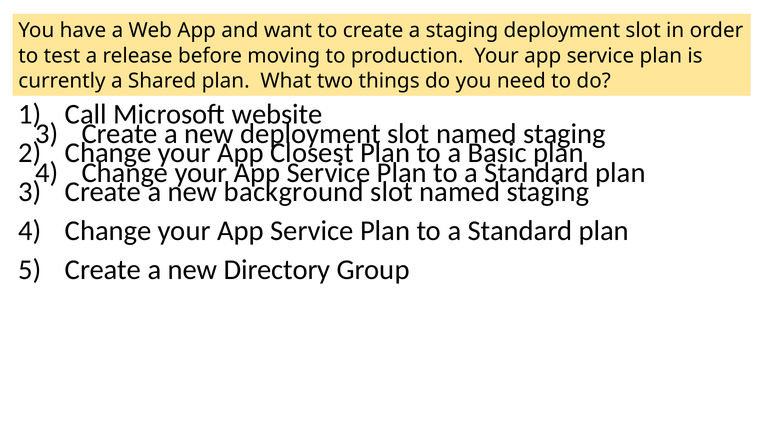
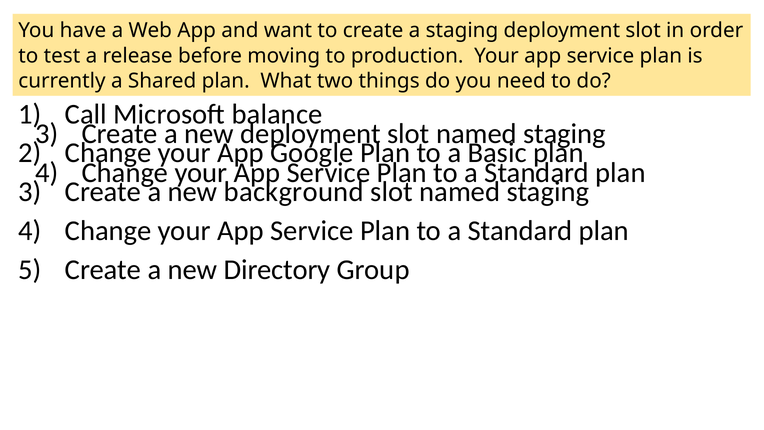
website: website -> balance
Closest: Closest -> Google
